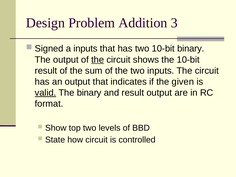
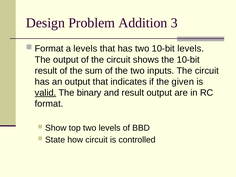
Signed at (49, 49): Signed -> Format
a inputs: inputs -> levels
10-bit binary: binary -> levels
the at (98, 60) underline: present -> none
